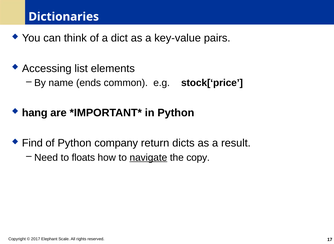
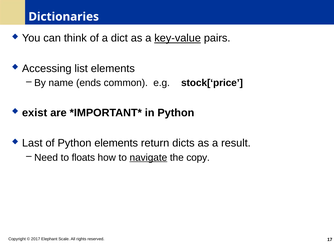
key-value underline: none -> present
hang: hang -> exist
Find: Find -> Last
Python company: company -> elements
